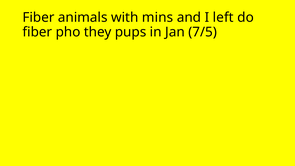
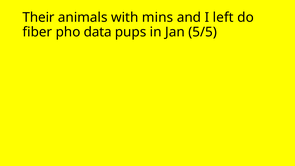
Fiber at (38, 17): Fiber -> Their
they: they -> data
7/5: 7/5 -> 5/5
